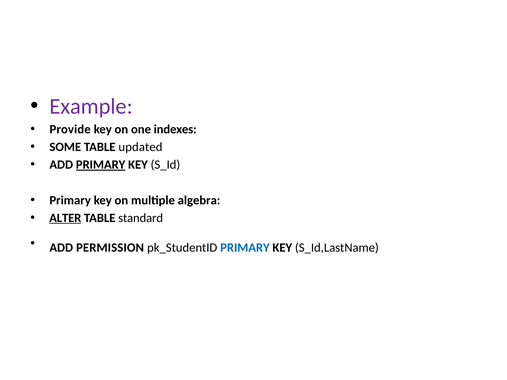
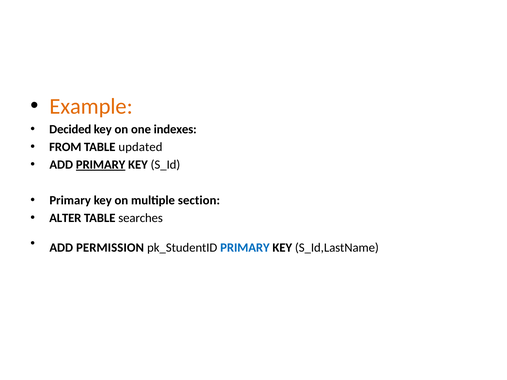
Example colour: purple -> orange
Provide: Provide -> Decided
SOME: SOME -> FROM
algebra: algebra -> section
ALTER underline: present -> none
standard: standard -> searches
